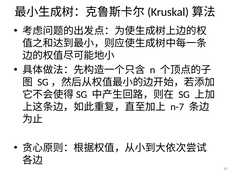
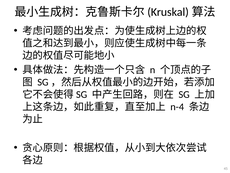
n-7: n-7 -> n-4
